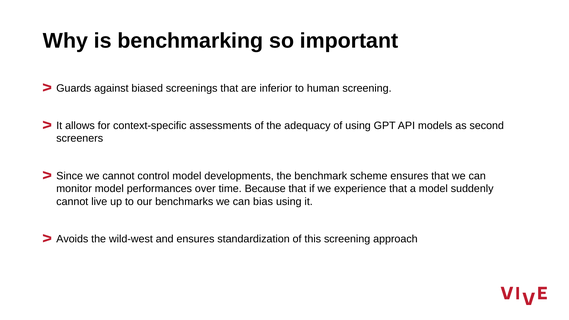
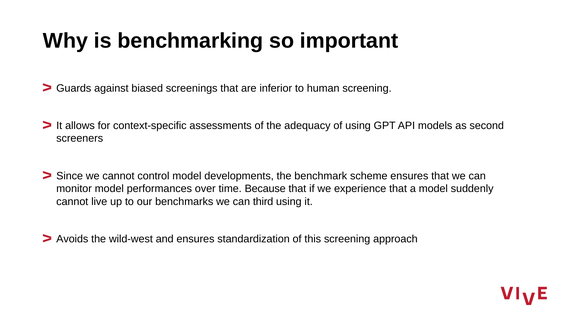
bias: bias -> third
